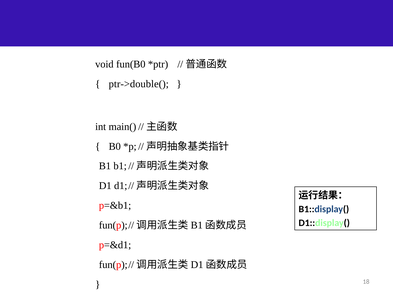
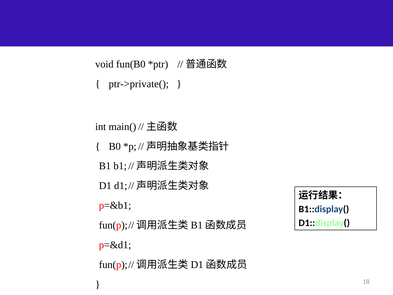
ptr->double(: ptr->double( -> ptr->private(
